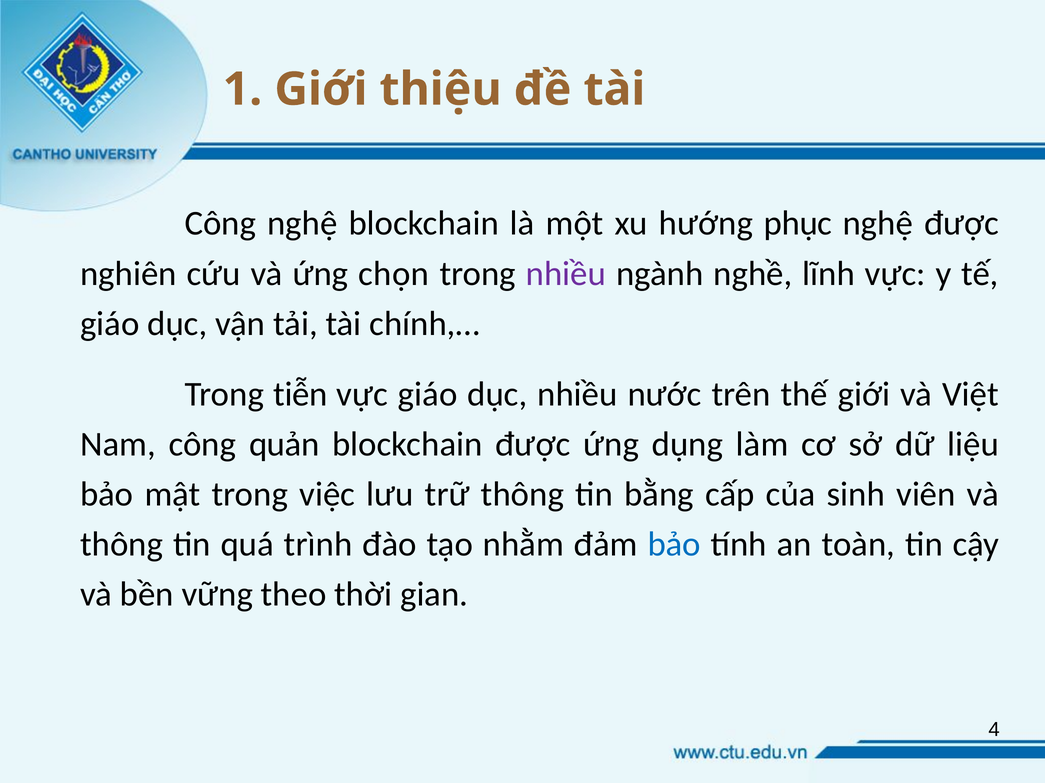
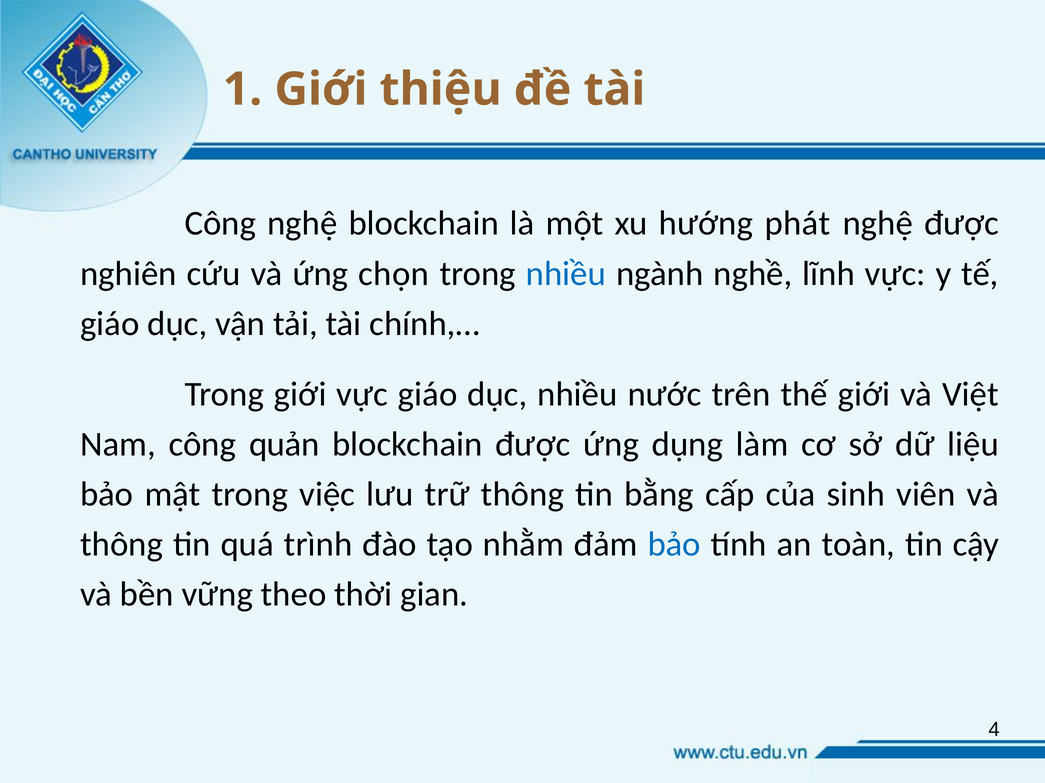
phục: phục -> phát
nhiều at (566, 274) colour: purple -> blue
Trong tiễn: tiễn -> giới
